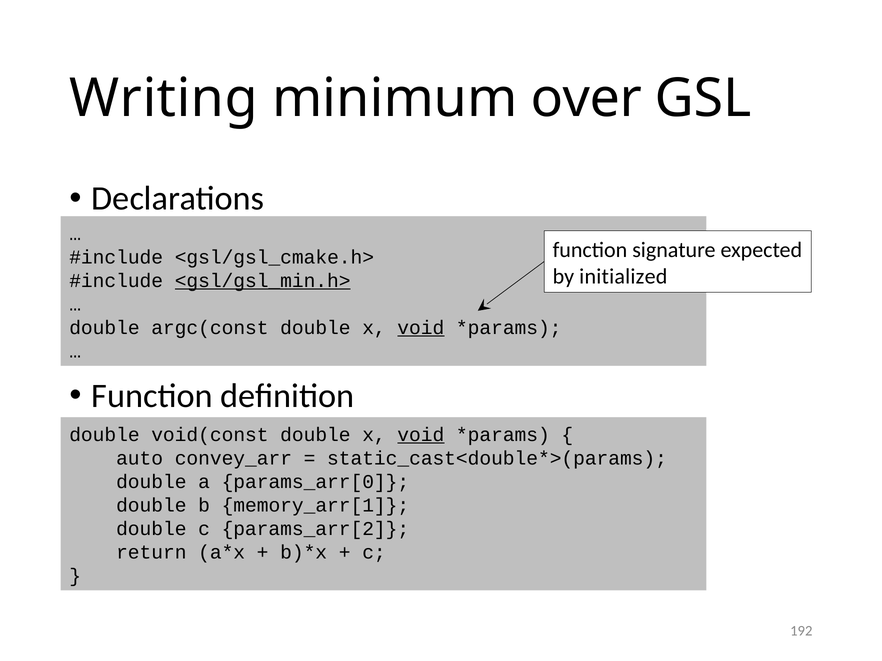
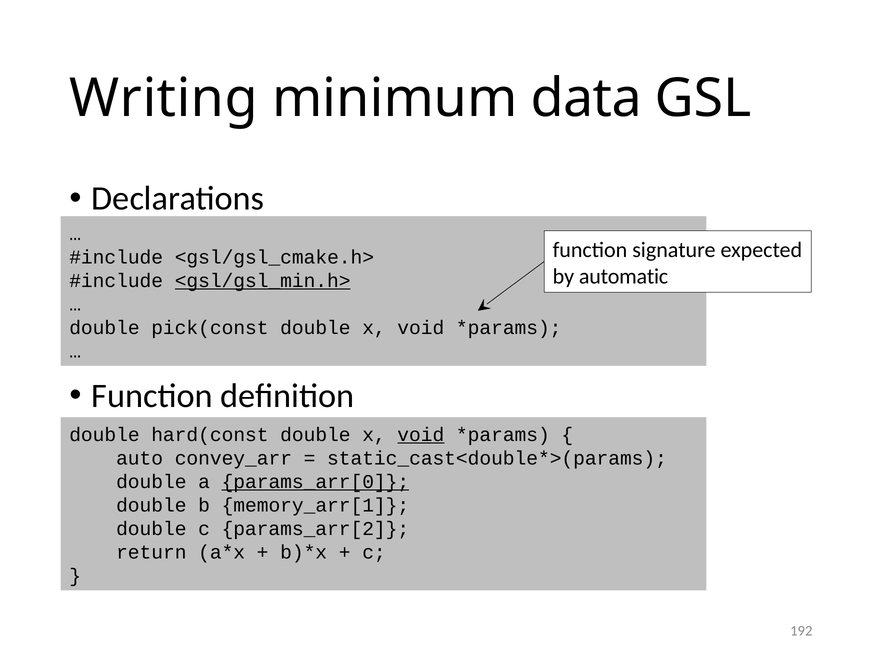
over: over -> data
initialized: initialized -> automatic
argc(const: argc(const -> pick(const
void at (421, 328) underline: present -> none
void(const: void(const -> hard(const
params_arr[0 underline: none -> present
